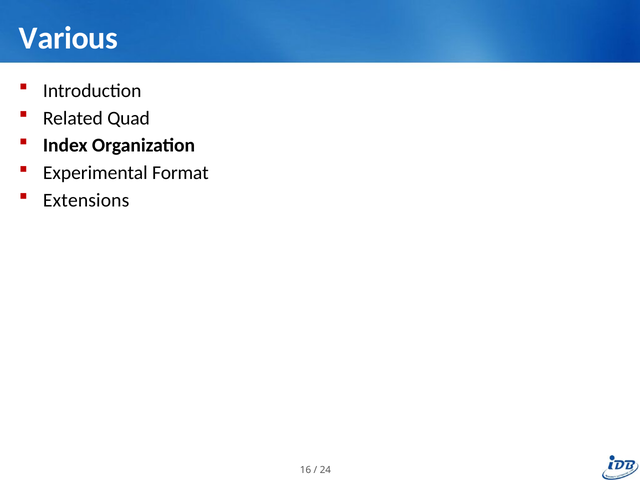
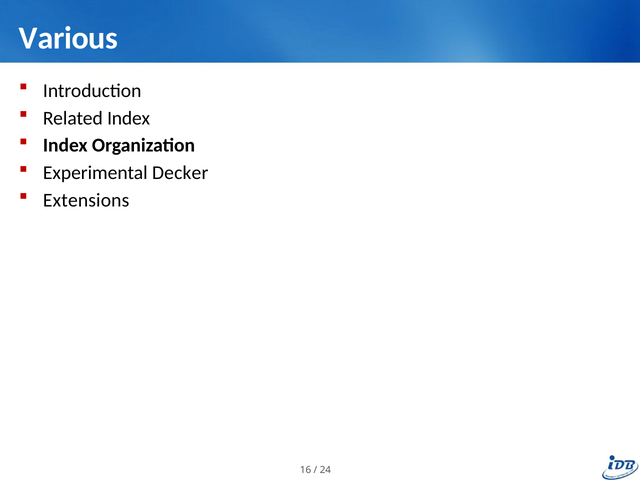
Related Quad: Quad -> Index
Format: Format -> Decker
